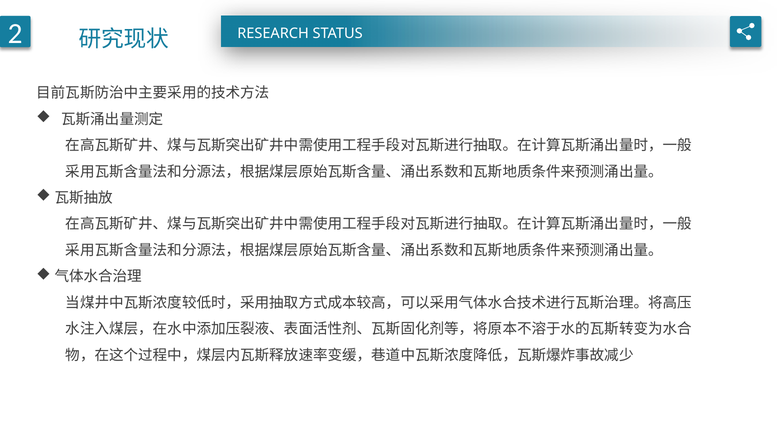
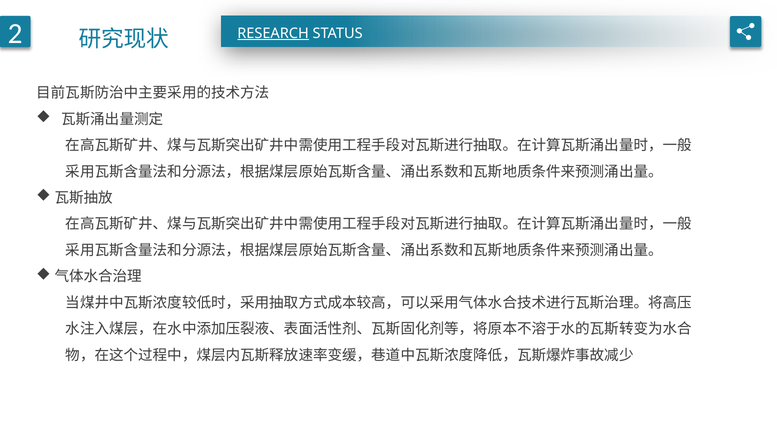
RESEARCH underline: none -> present
